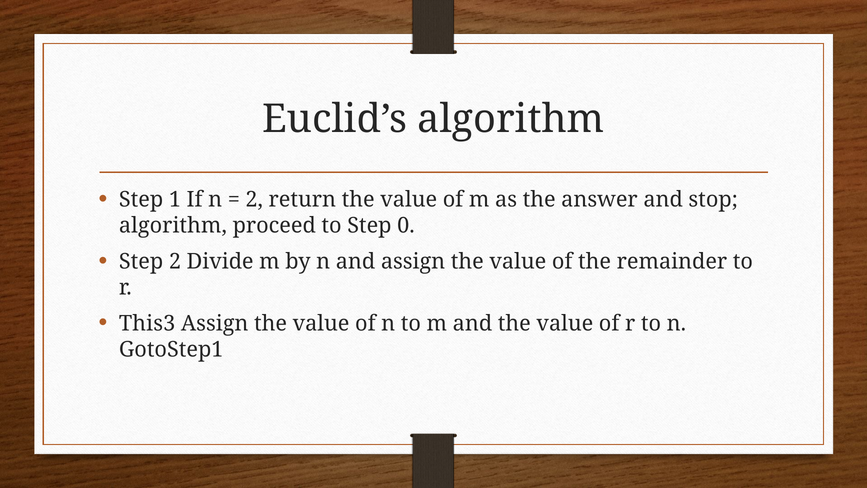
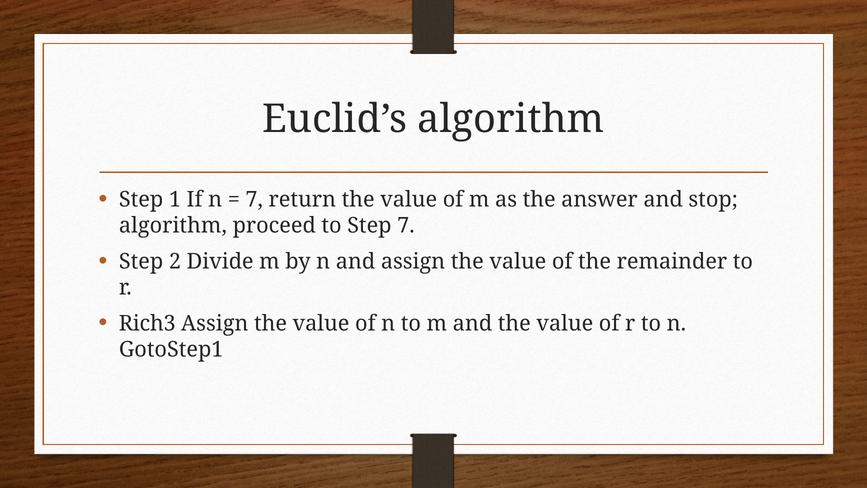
2 at (254, 200): 2 -> 7
Step 0: 0 -> 7
This3: This3 -> Rich3
